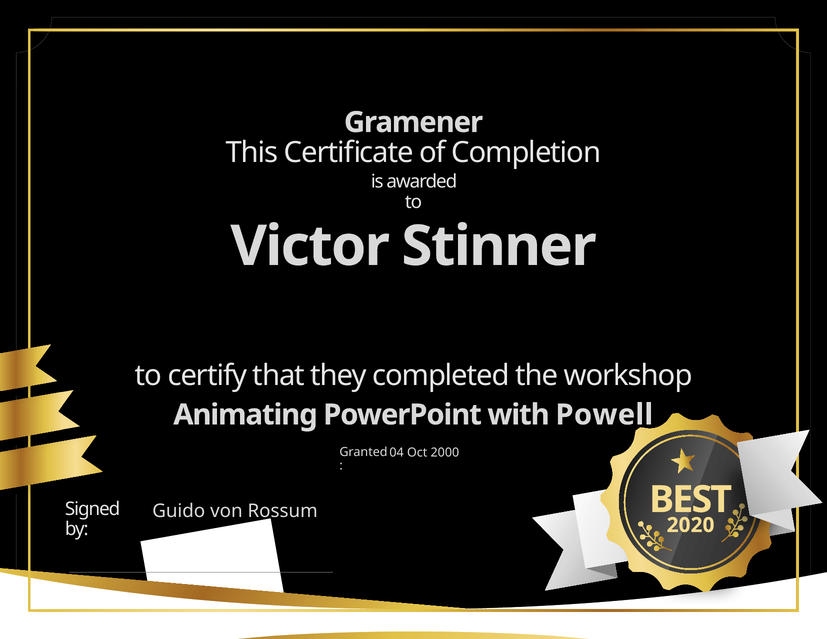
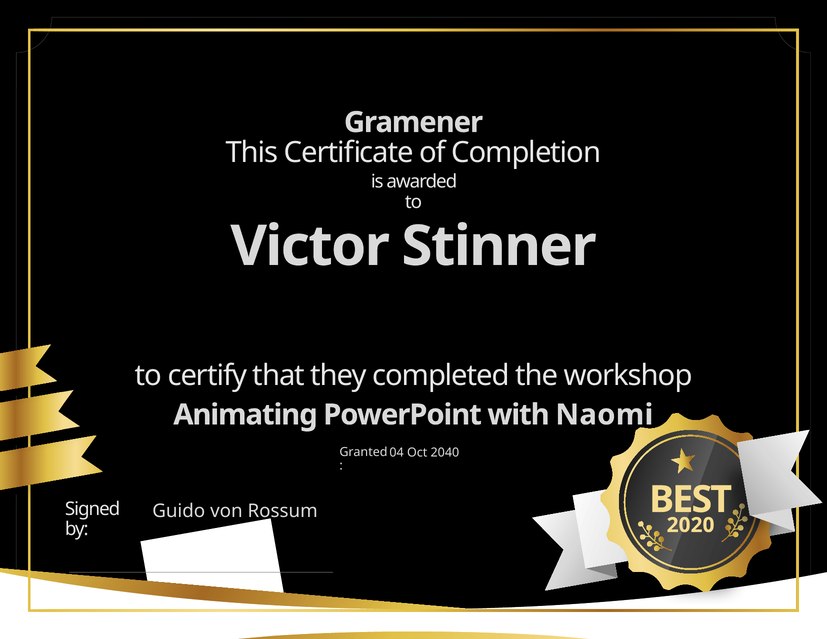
Powell: Powell -> Naomi
2000: 2000 -> 2040
